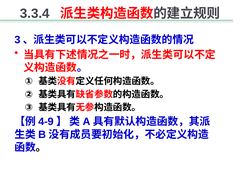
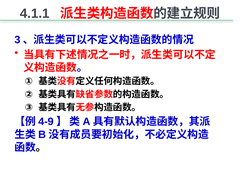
3.3.4: 3.3.4 -> 4.1.1
